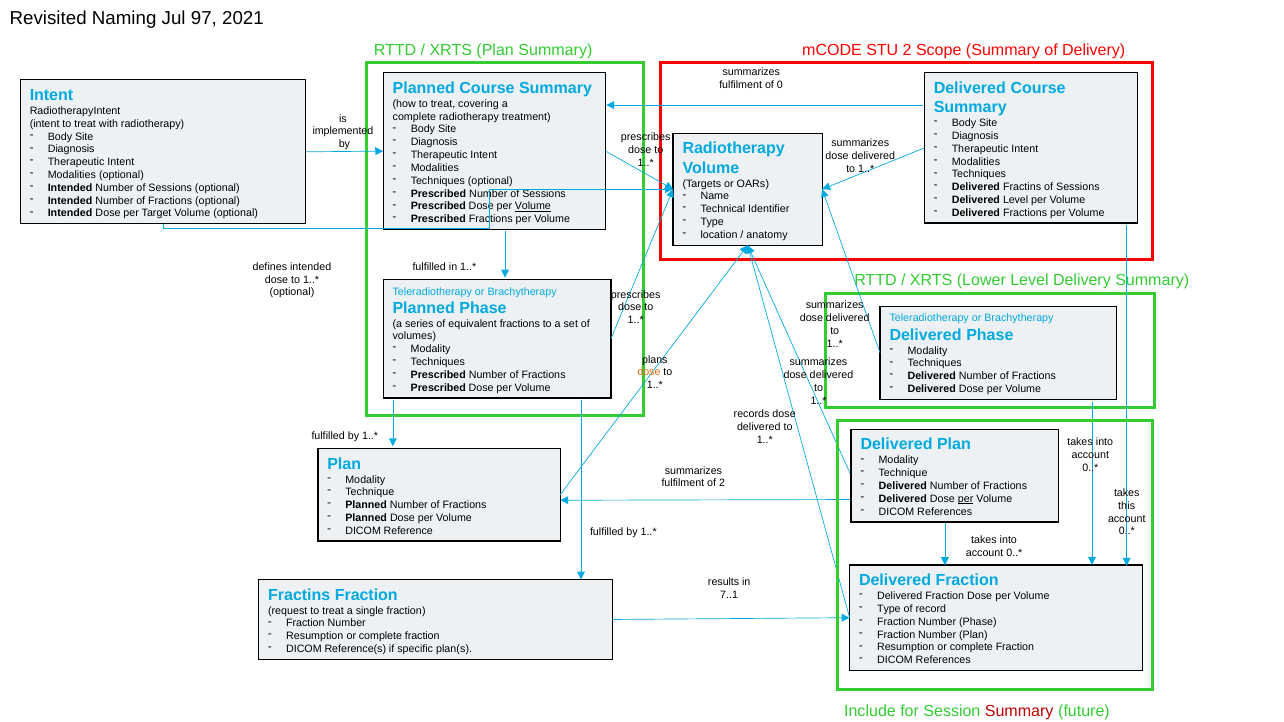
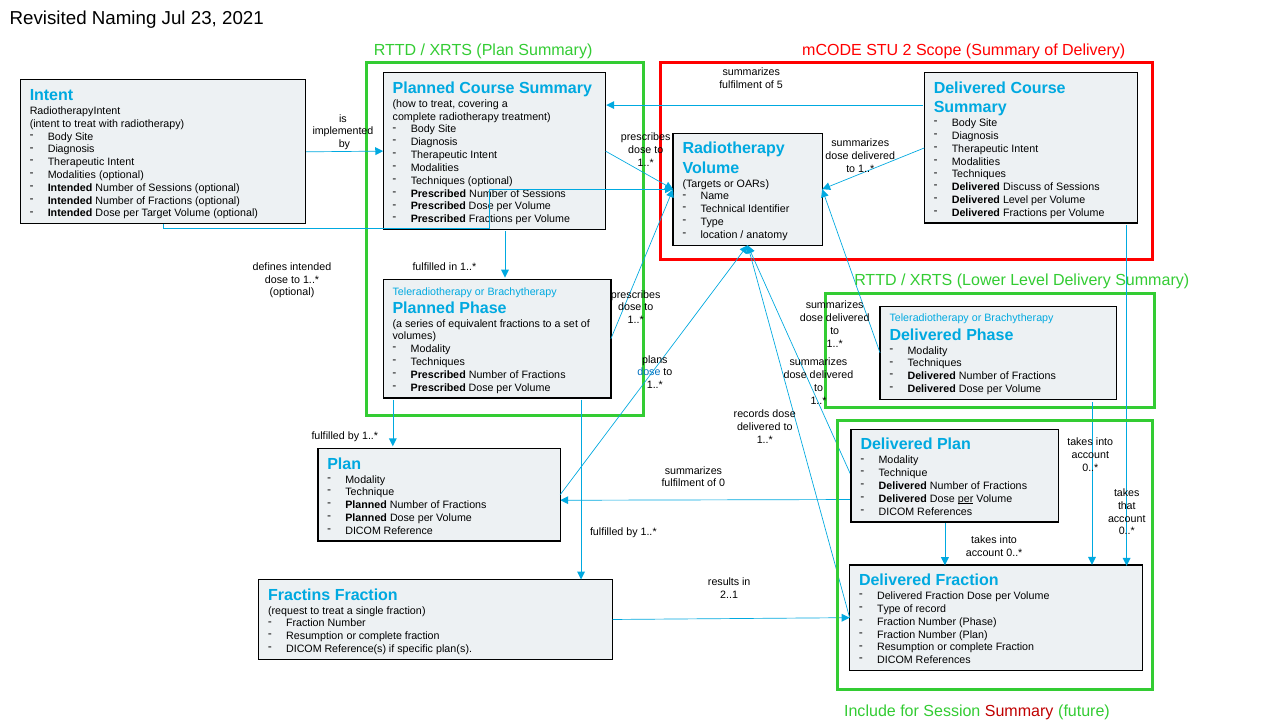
97: 97 -> 23
0: 0 -> 5
Delivered Fractins: Fractins -> Discuss
Volume at (533, 206) underline: present -> none
dose at (649, 372) colour: orange -> blue
of 2: 2 -> 0
this: this -> that
7..1: 7..1 -> 2..1
